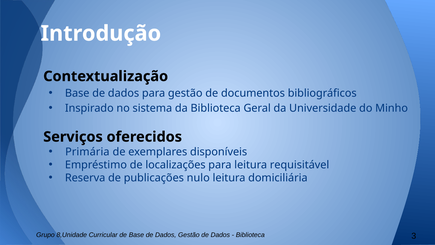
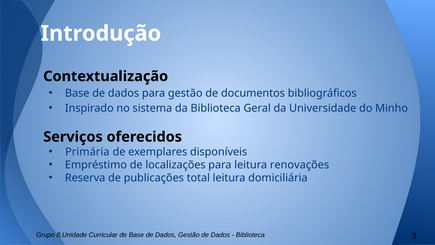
requisitável: requisitável -> renovações
nulo: nulo -> total
